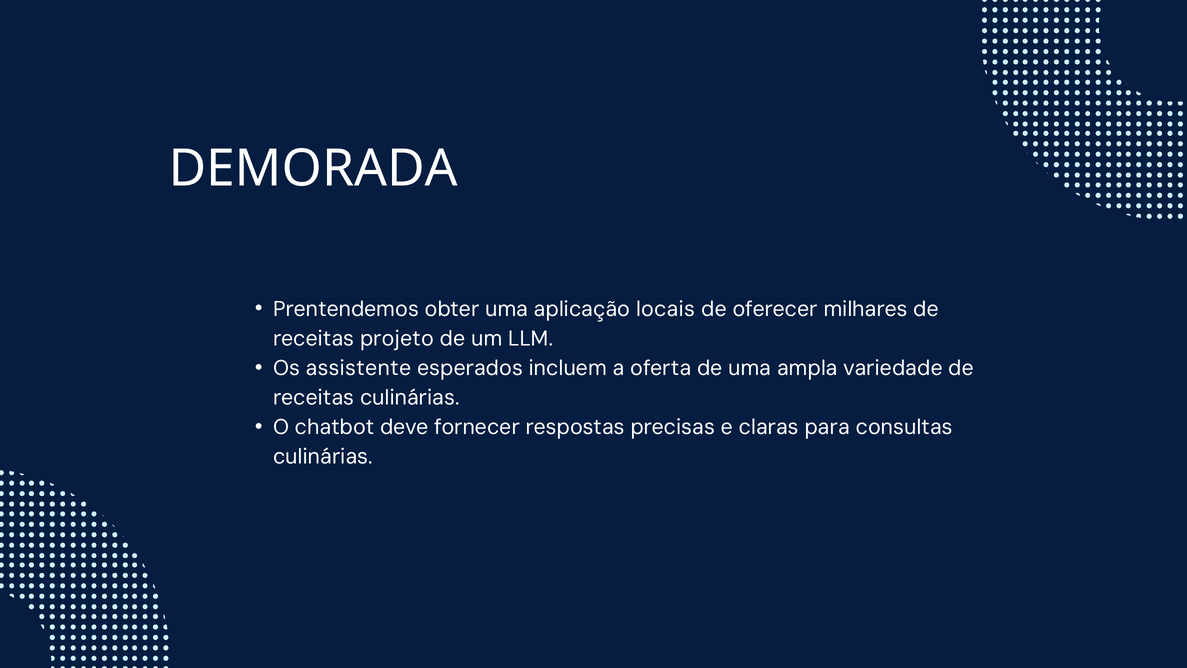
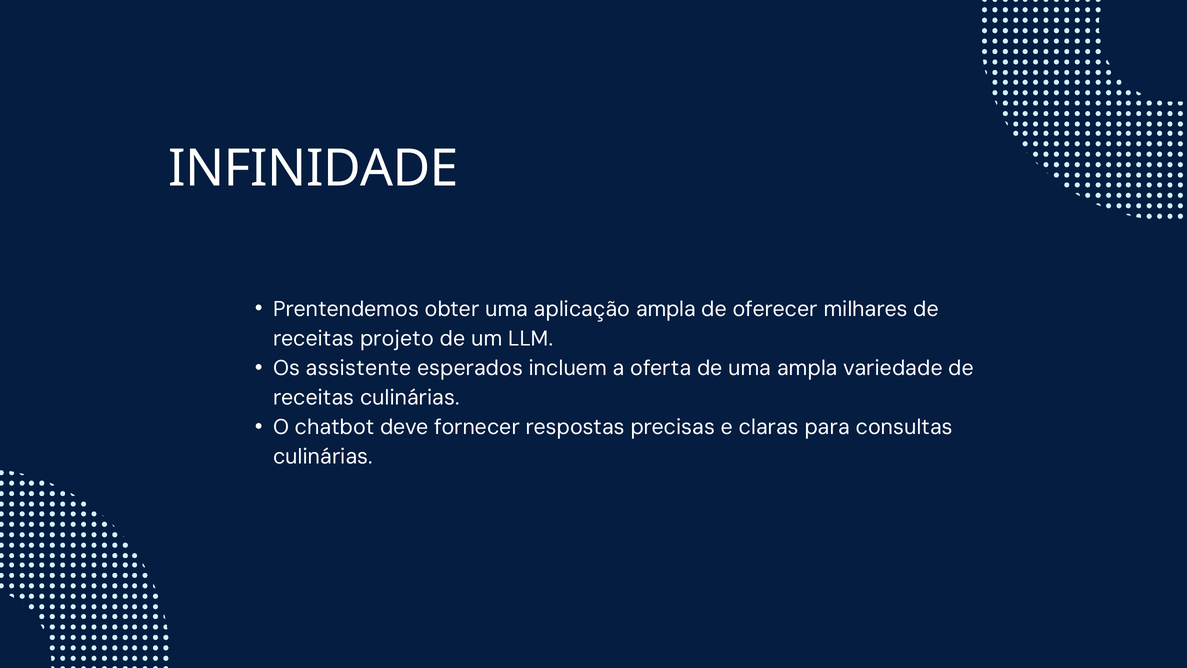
DEMORADA: DEMORADA -> INFINIDADE
aplicação locais: locais -> ampla
